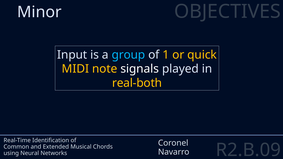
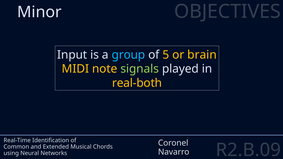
1: 1 -> 5
quick: quick -> brain
signals colour: white -> light green
